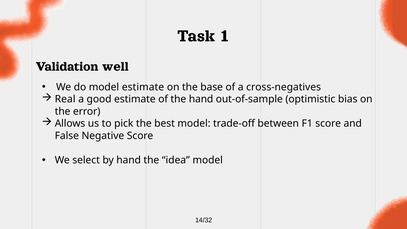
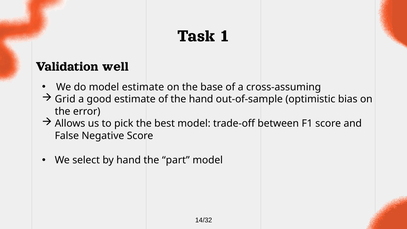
cross-negatives: cross-negatives -> cross-assuming
Real: Real -> Grid
idea: idea -> part
